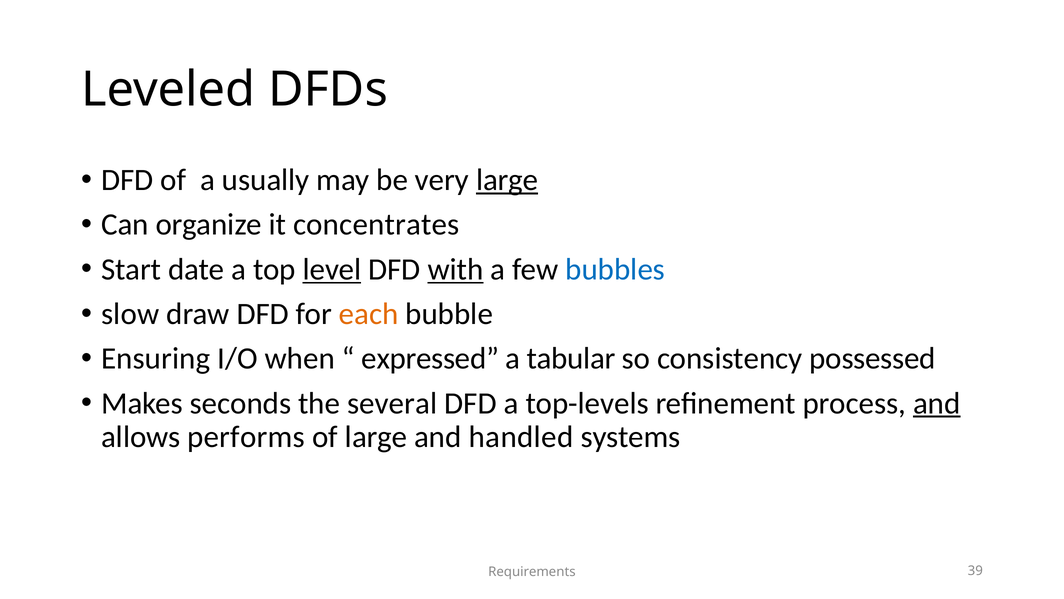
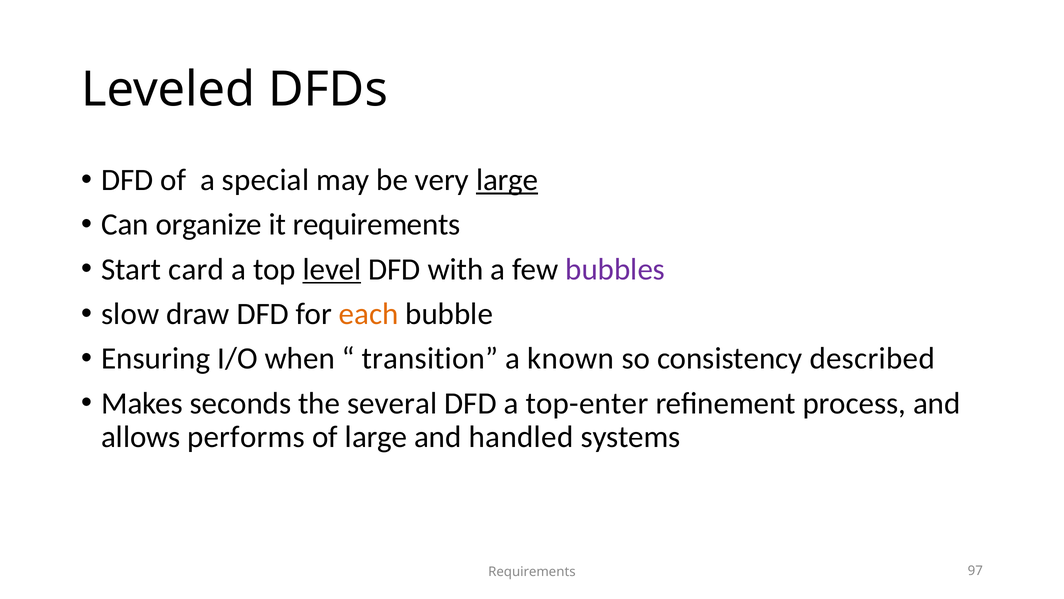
usually: usually -> special
it concentrates: concentrates -> requirements
date: date -> card
with underline: present -> none
bubbles colour: blue -> purple
expressed: expressed -> transition
tabular: tabular -> known
possessed: possessed -> described
top-levels: top-levels -> top-enter
and at (937, 403) underline: present -> none
39: 39 -> 97
